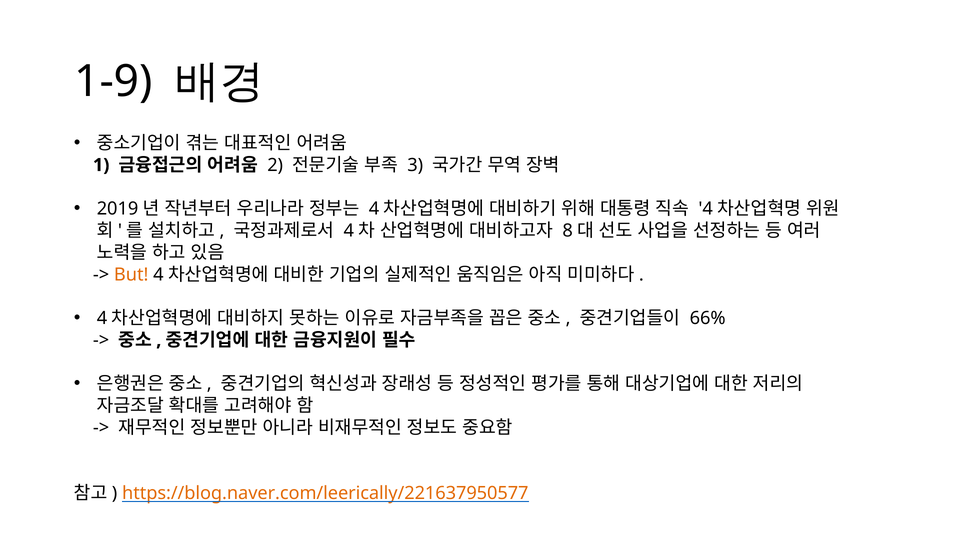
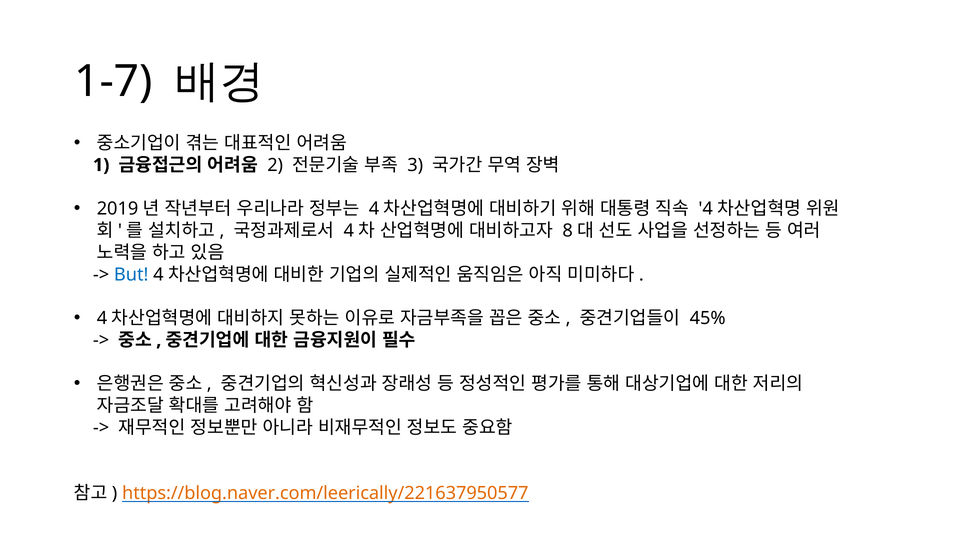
1-9: 1-9 -> 1-7
But colour: orange -> blue
66%: 66% -> 45%
